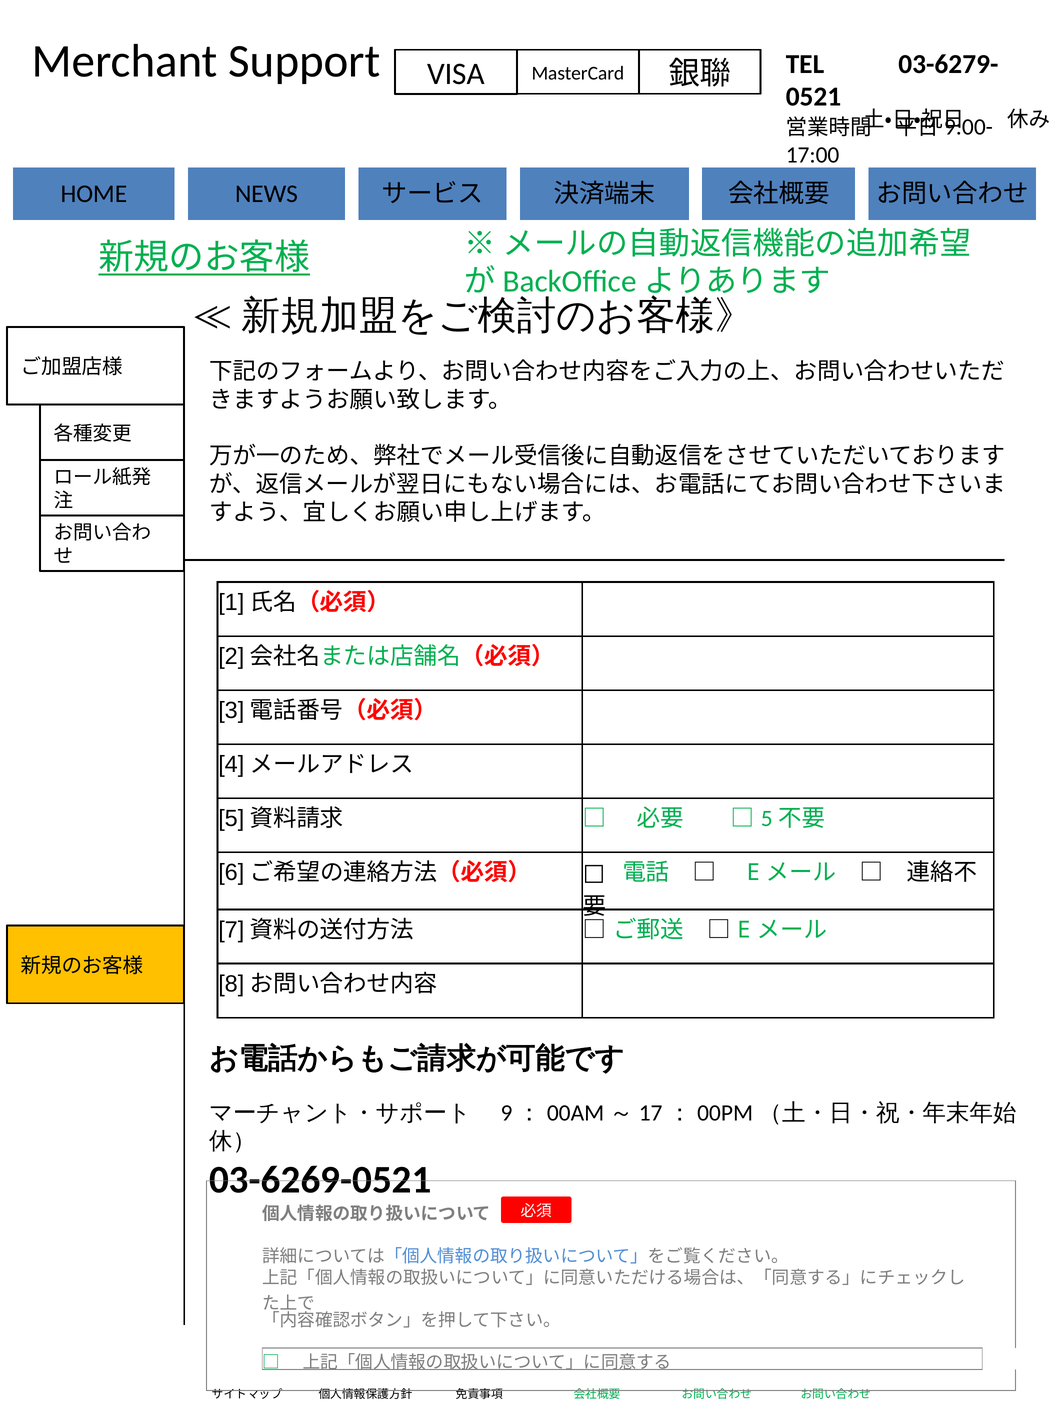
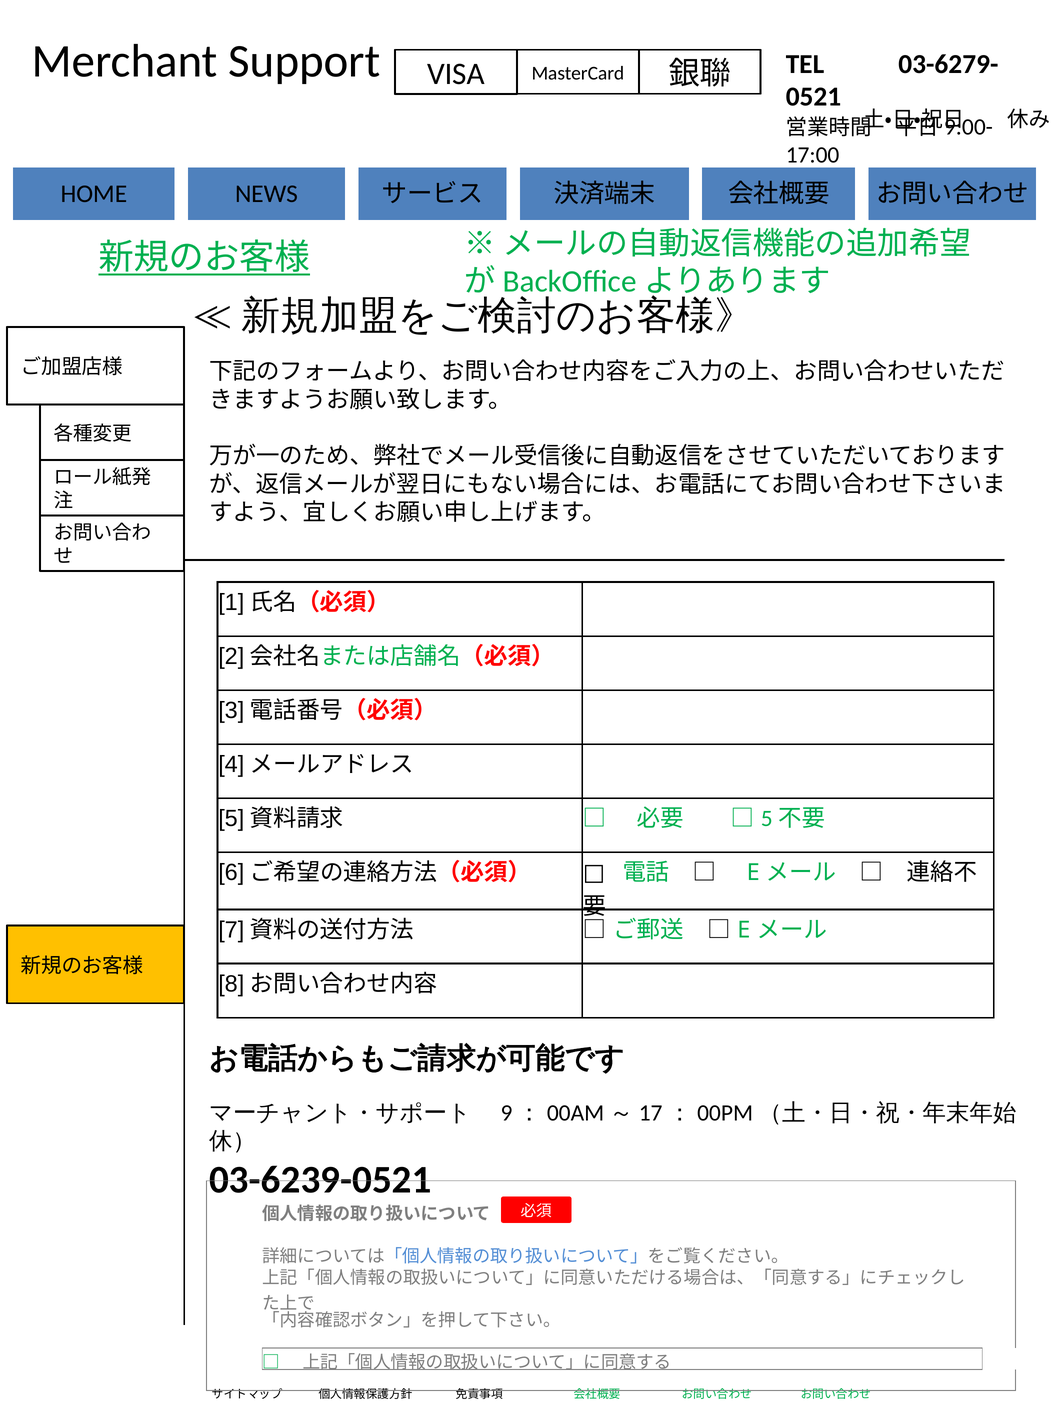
03-6269-0521: 03-6269-0521 -> 03-6239-0521
